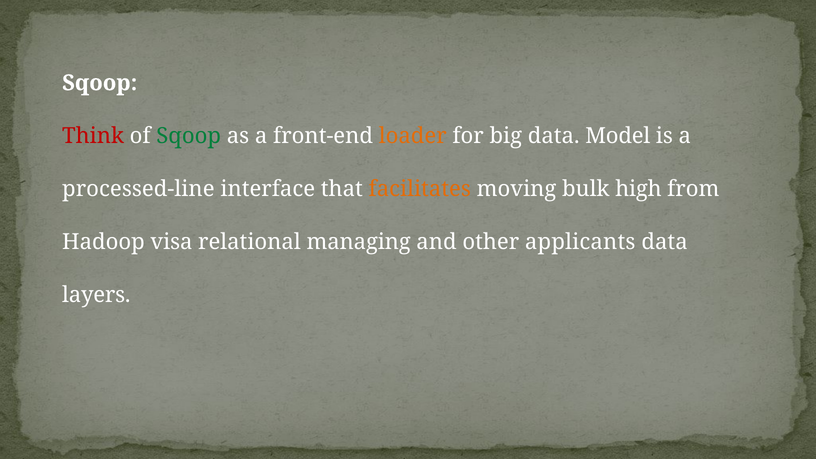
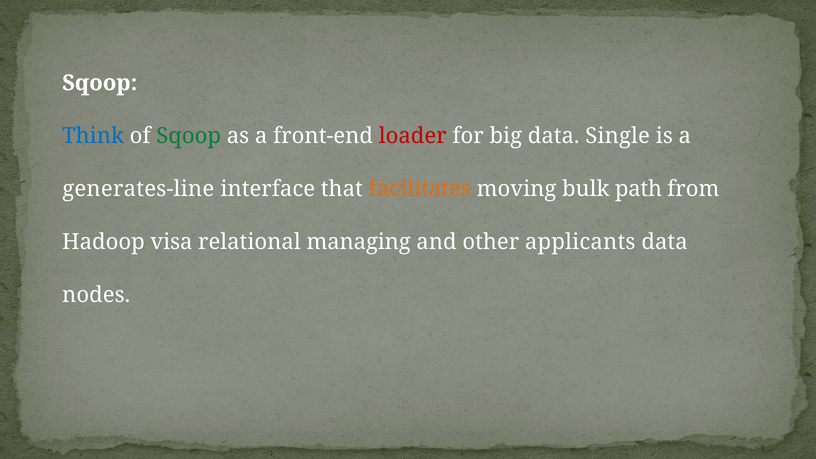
Think colour: red -> blue
loader colour: orange -> red
Model: Model -> Single
processed-line: processed-line -> generates-line
high: high -> path
layers: layers -> nodes
